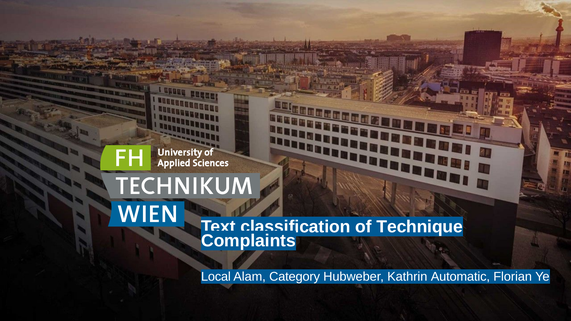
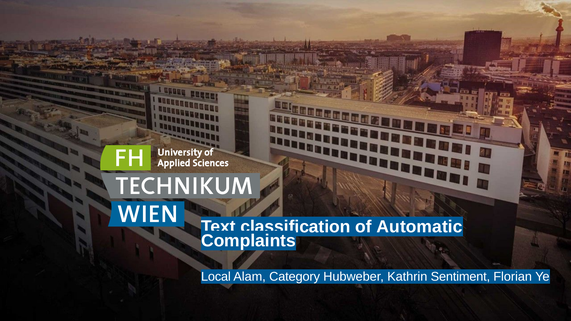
Technique: Technique -> Automatic
Automatic: Automatic -> Sentiment
